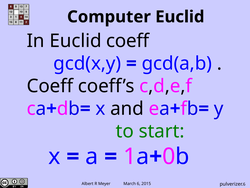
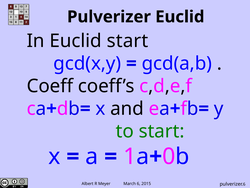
Computer: Computer -> Pulverizer
Euclid coeff: coeff -> start
